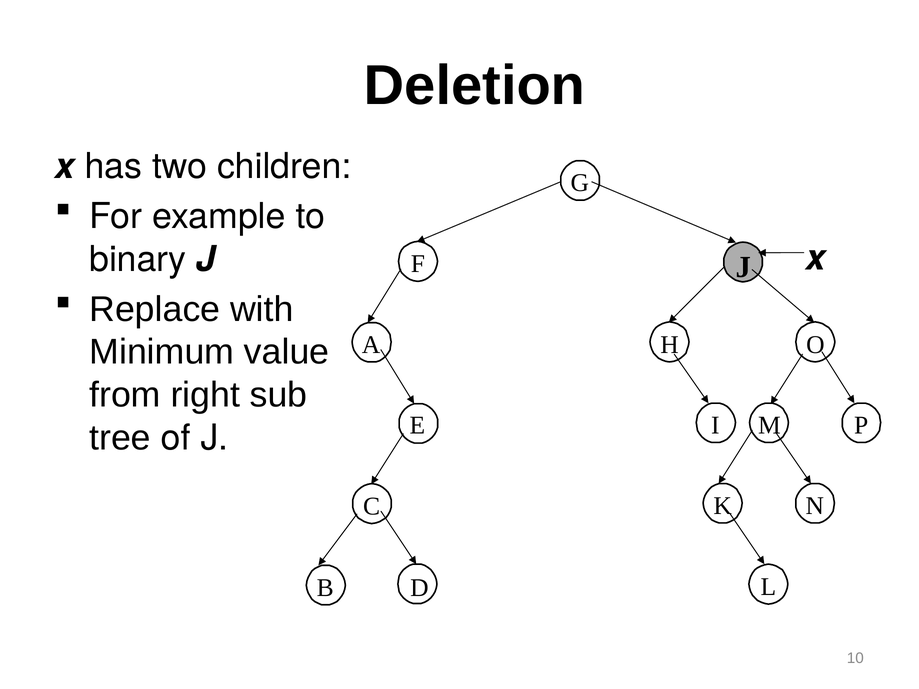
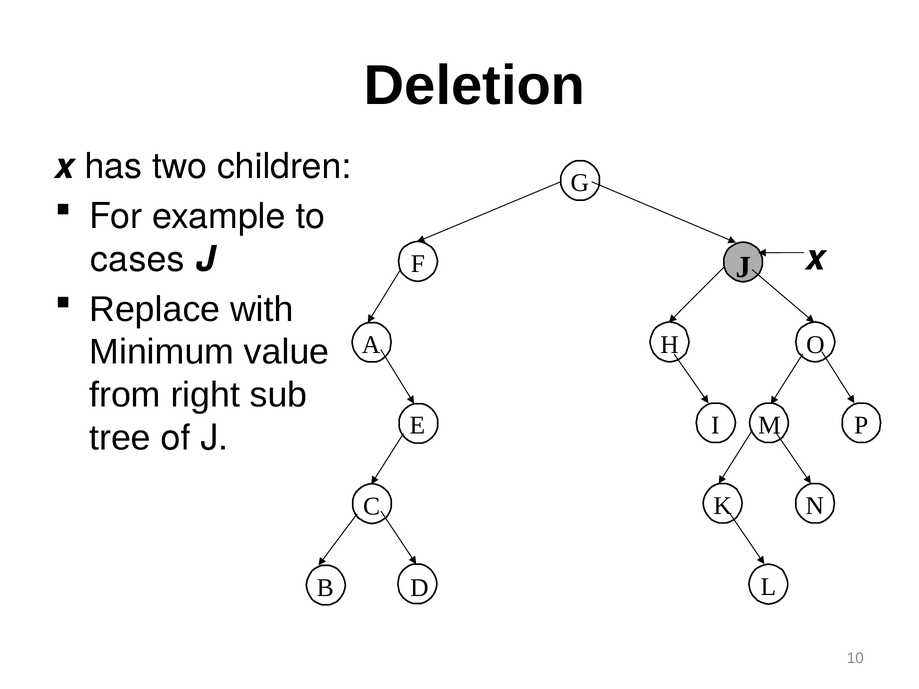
binary: binary -> cases
